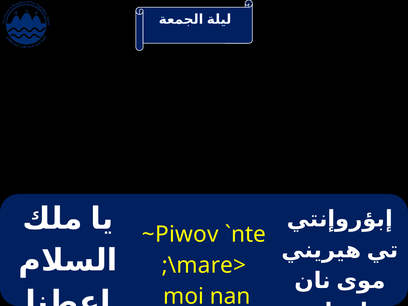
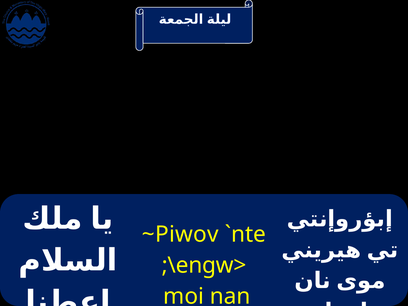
;\mare>: ;\mare> -> ;\engw>
